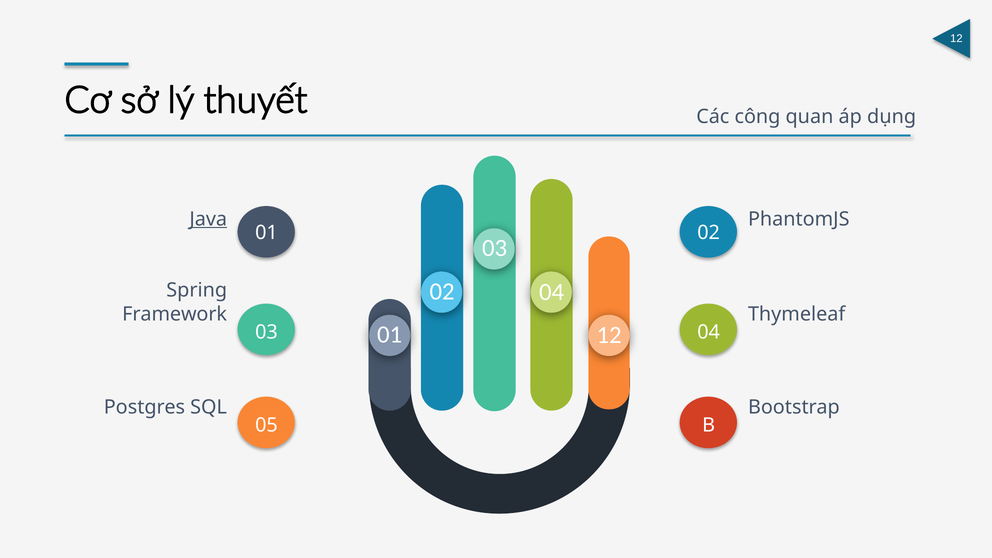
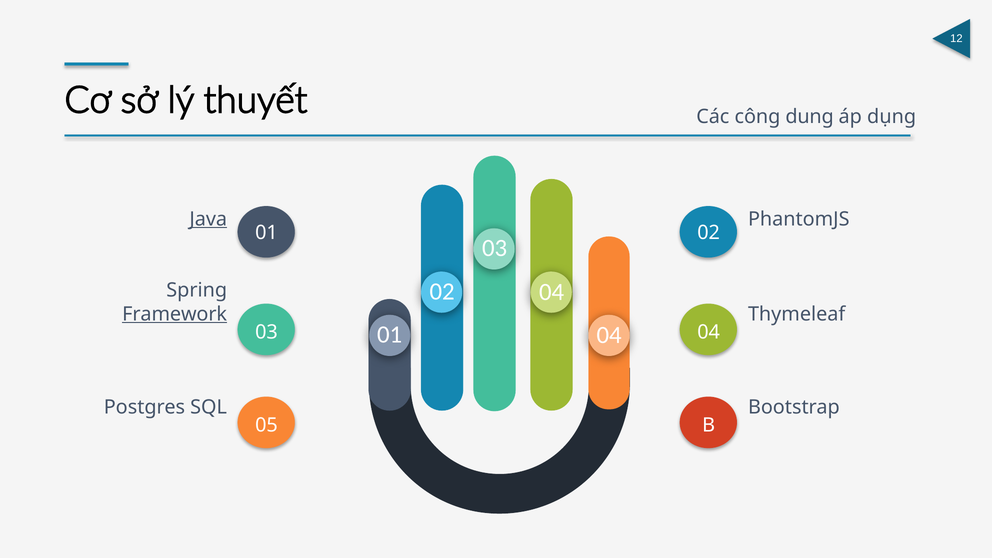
quan: quan -> dung
Framework underline: none -> present
01 12: 12 -> 04
